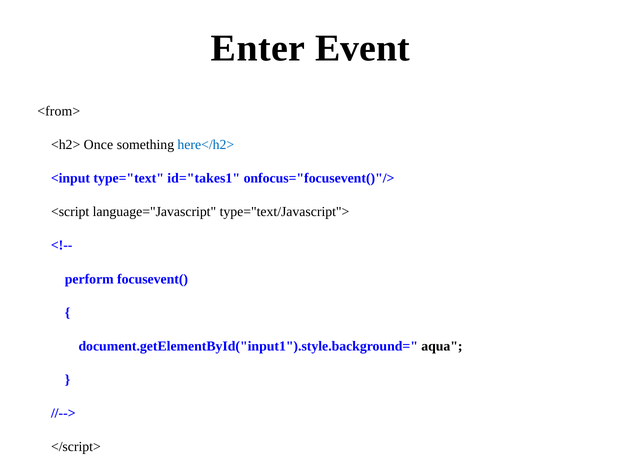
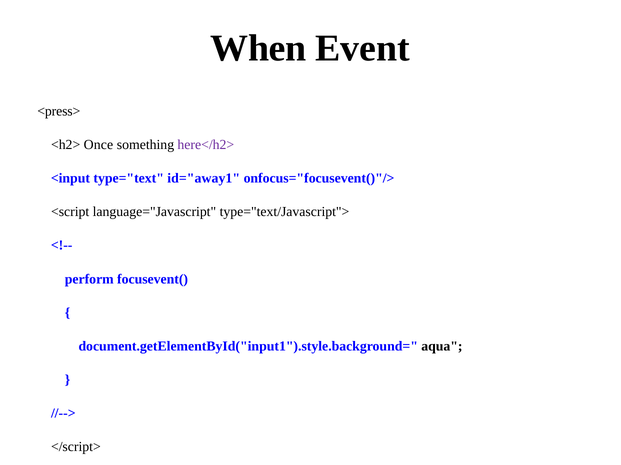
Enter: Enter -> When
<from>: <from> -> <press>
here</h2> colour: blue -> purple
id="takes1: id="takes1 -> id="away1
